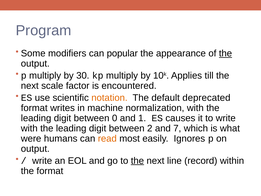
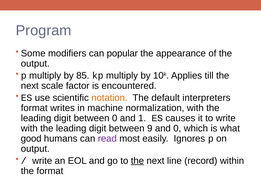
the at (225, 53) underline: present -> none
30: 30 -> 85
deprecated: deprecated -> interpreters
2: 2 -> 9
and 7: 7 -> 0
were: were -> good
read colour: orange -> purple
